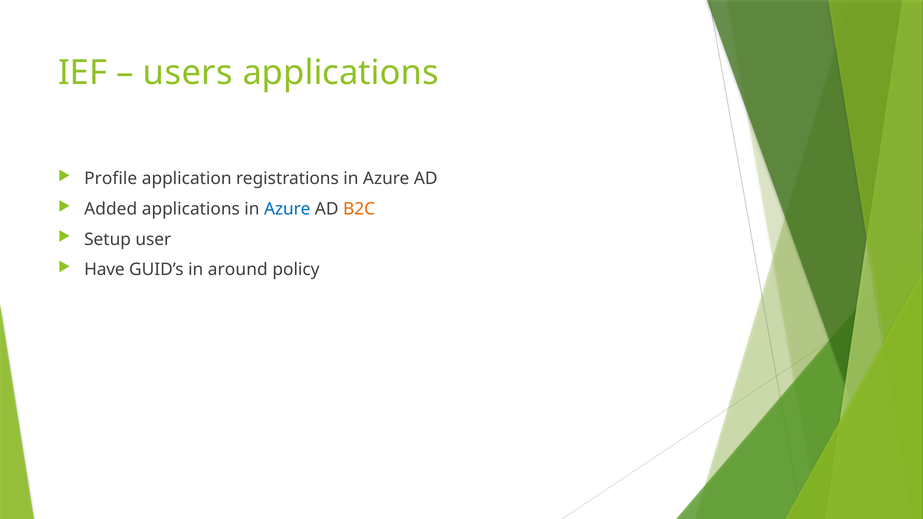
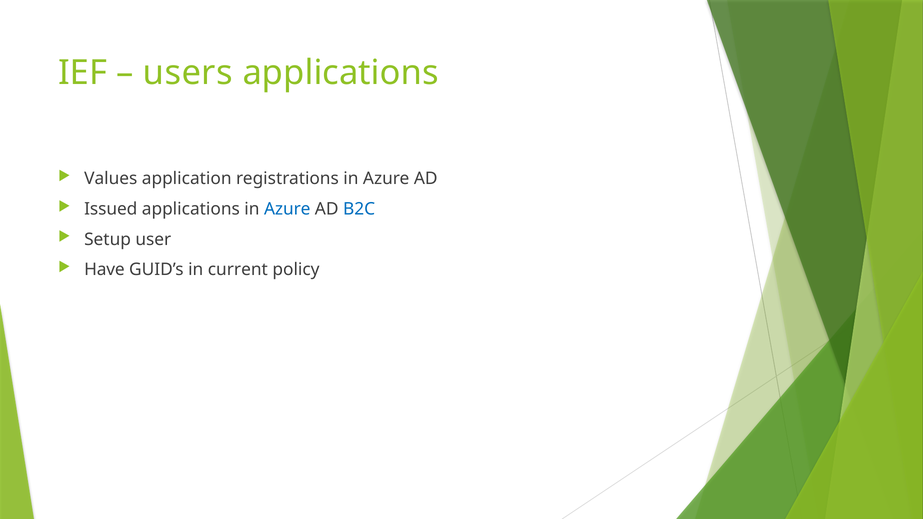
Profile: Profile -> Values
Added: Added -> Issued
B2C colour: orange -> blue
around: around -> current
